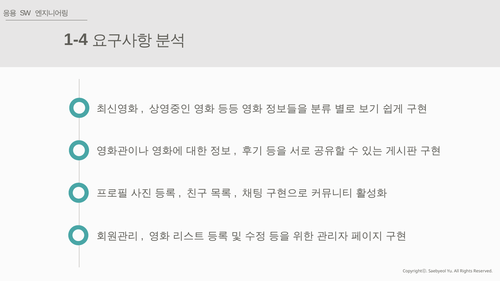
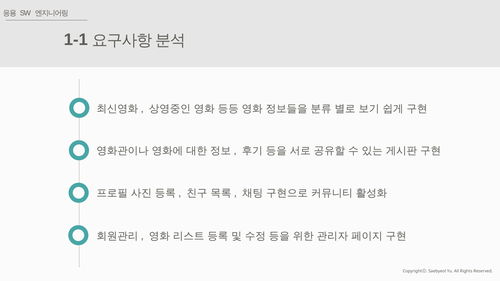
1-4: 1-4 -> 1-1
